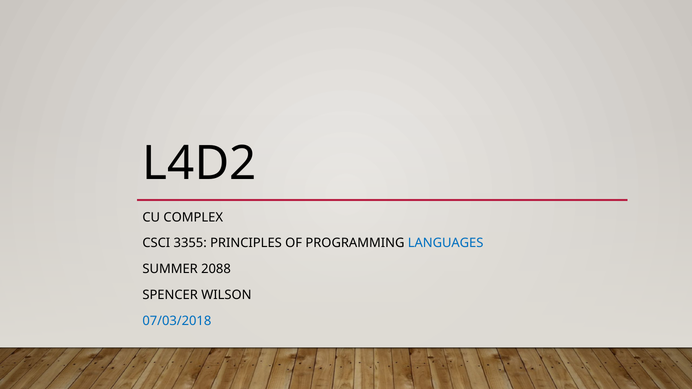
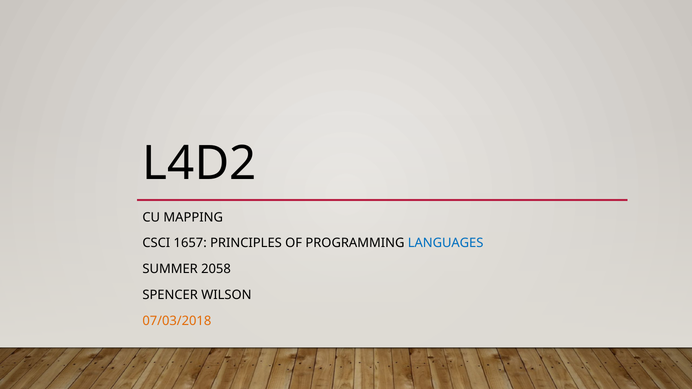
COMPLEX: COMPLEX -> MAPPING
3355: 3355 -> 1657
2088: 2088 -> 2058
07/03/2018 colour: blue -> orange
